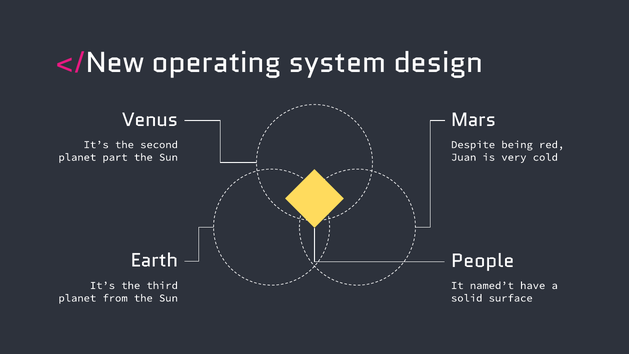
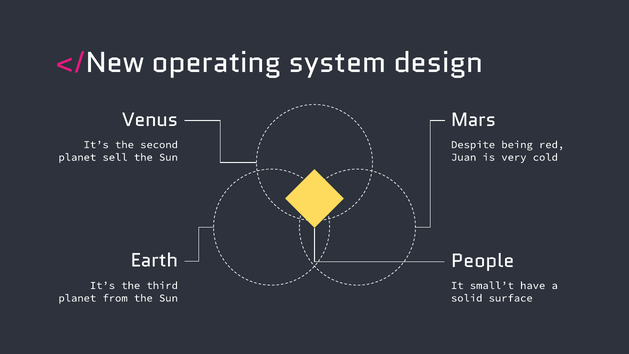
part: part -> sell
named’t: named’t -> small’t
